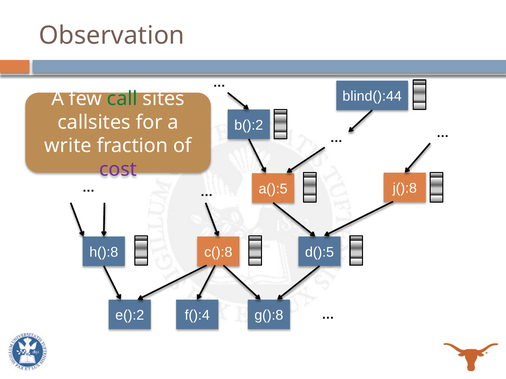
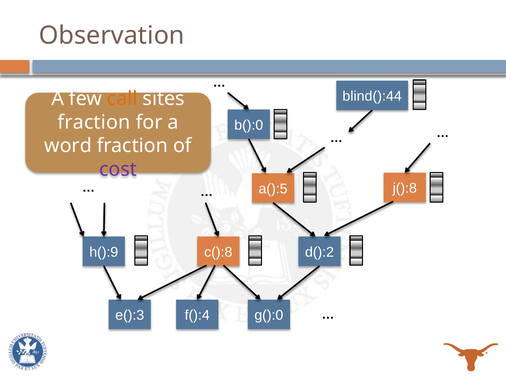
call colour: green -> orange
callsites at (94, 122): callsites -> fraction
b():2: b():2 -> b():0
write: write -> word
h():8: h():8 -> h():9
d():5: d():5 -> d():2
e():2: e():2 -> e():3
g():8: g():8 -> g():0
